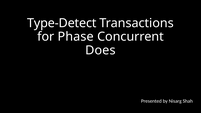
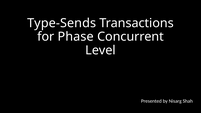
Type-Detect: Type-Detect -> Type-Sends
Does: Does -> Level
